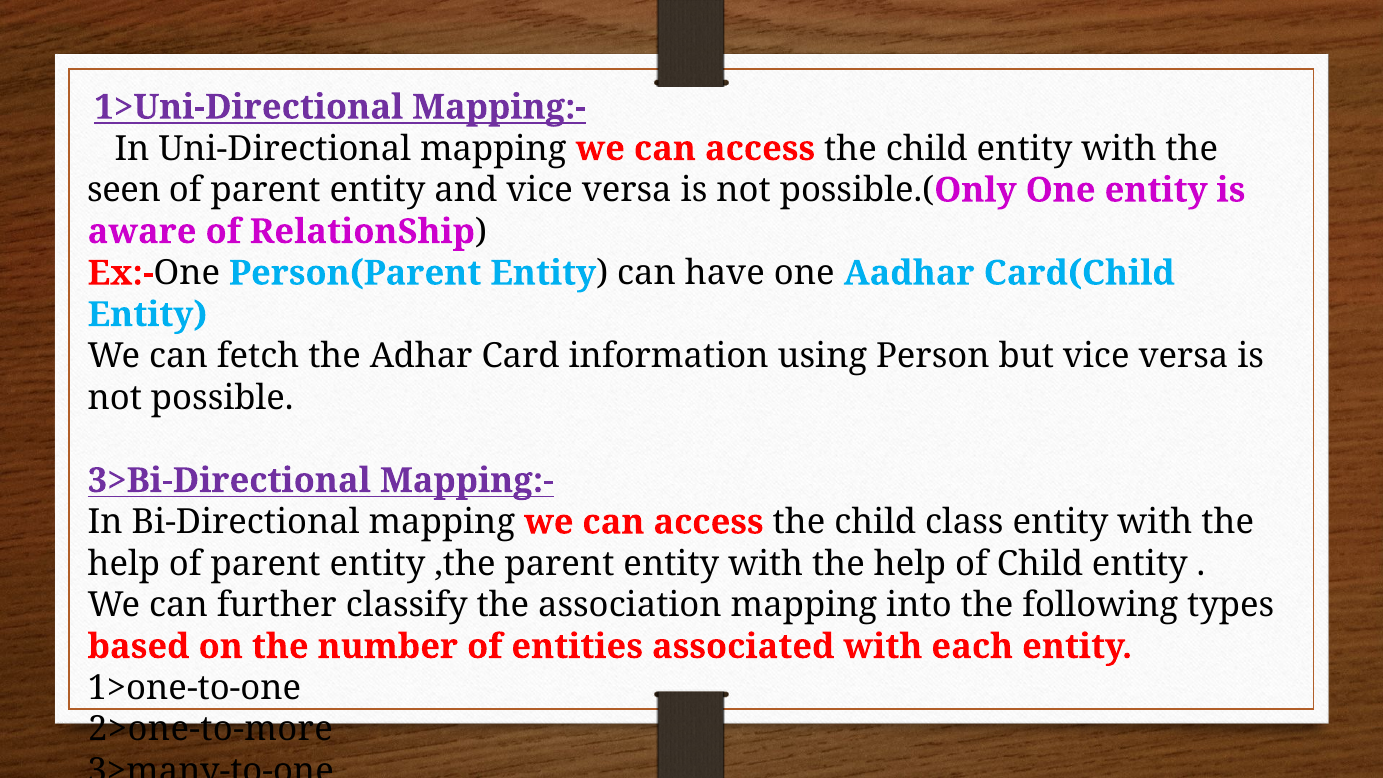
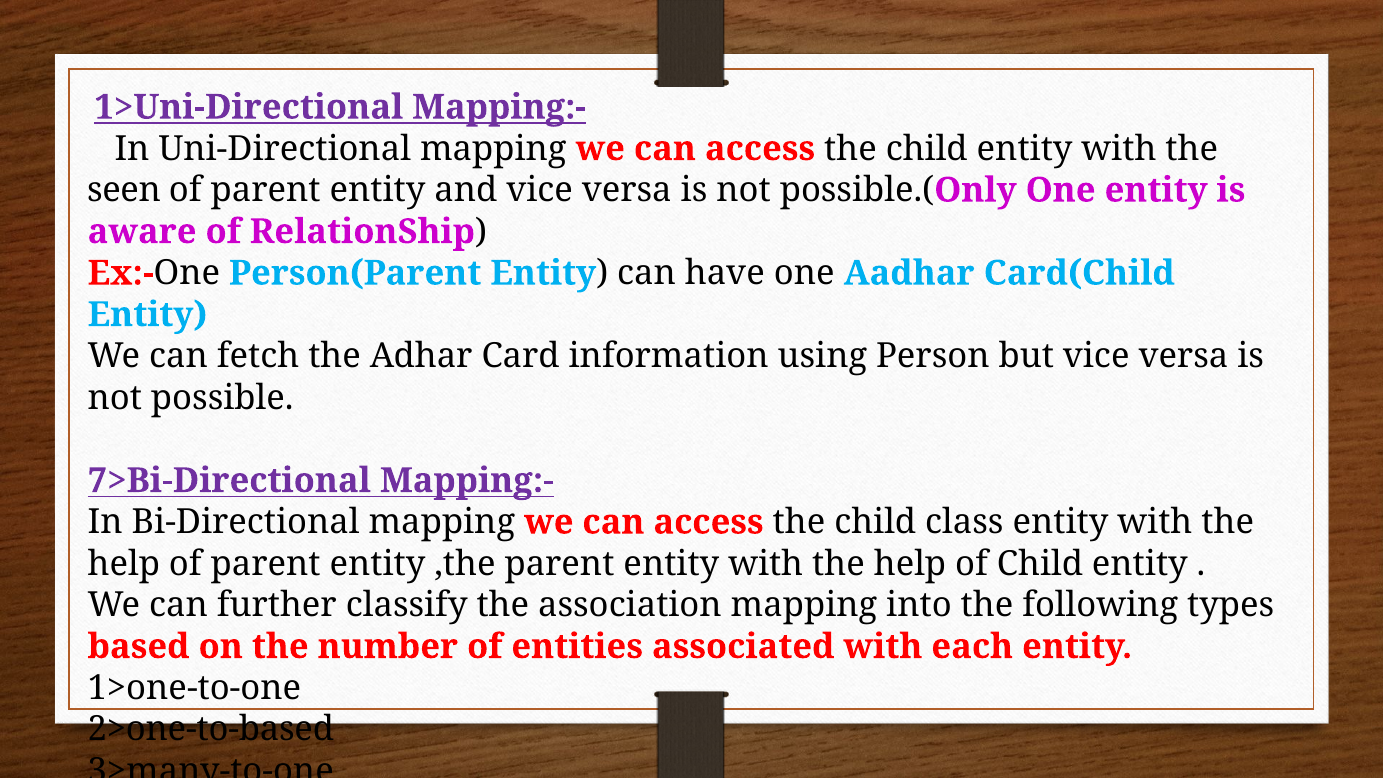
3>Bi-Directional: 3>Bi-Directional -> 7>Bi-Directional
2>one-to-more: 2>one-to-more -> 2>one-to-based
